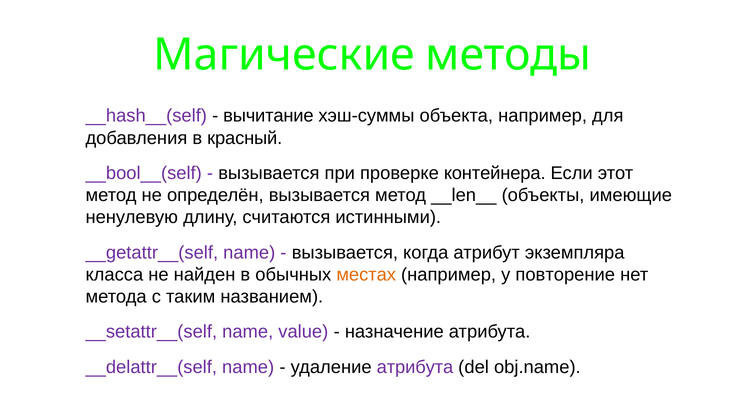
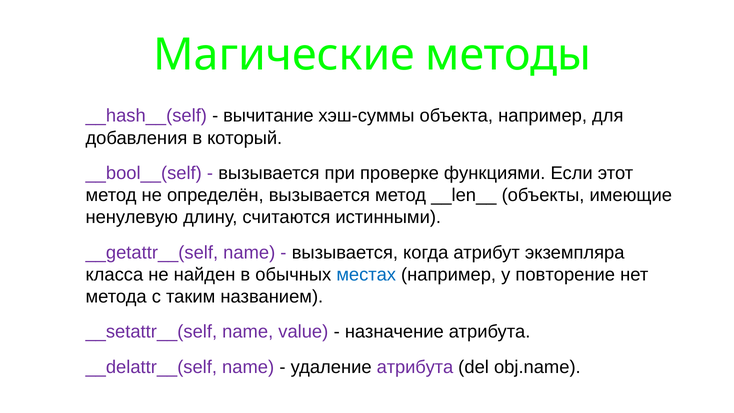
красный: красный -> который
контейнера: контейнера -> функциями
местах colour: orange -> blue
